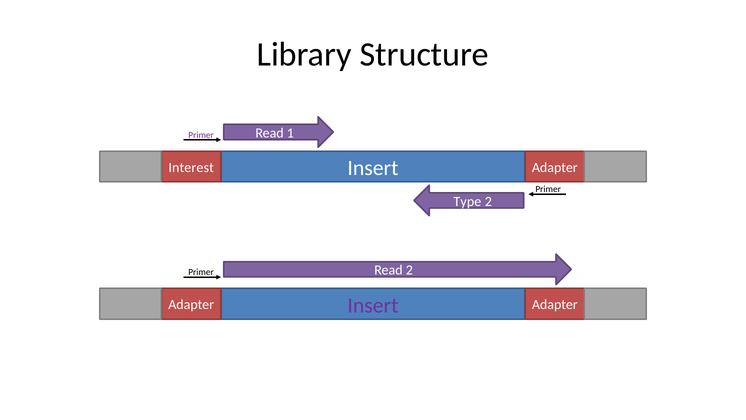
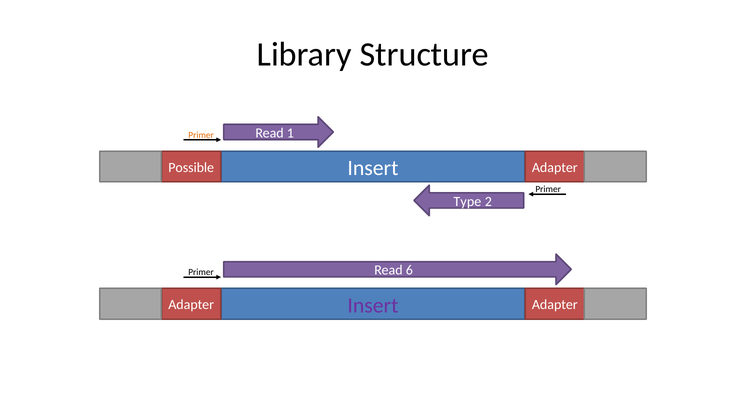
Primer at (201, 135) colour: purple -> orange
Interest: Interest -> Possible
Read 2: 2 -> 6
